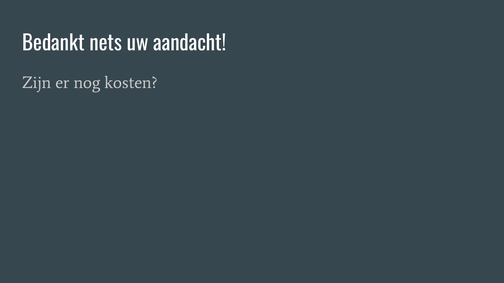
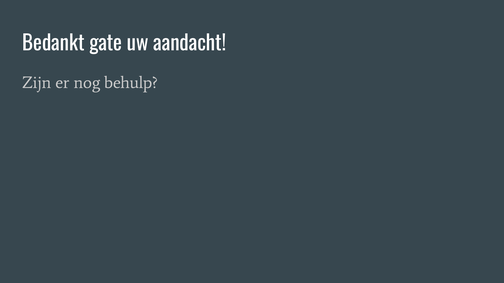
nets: nets -> gate
kosten: kosten -> behulp
